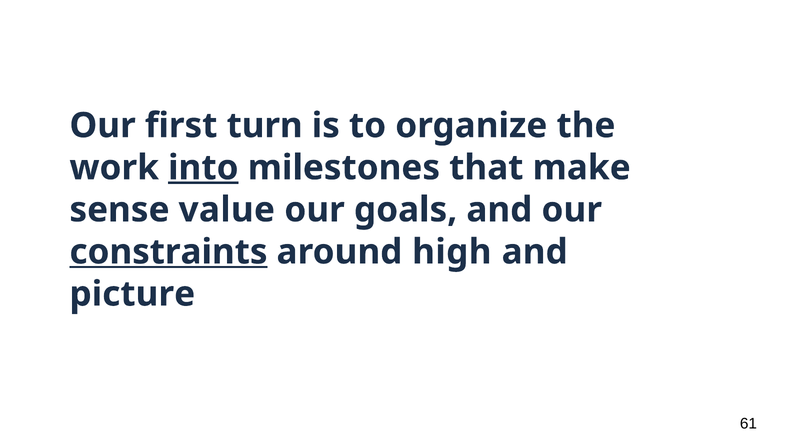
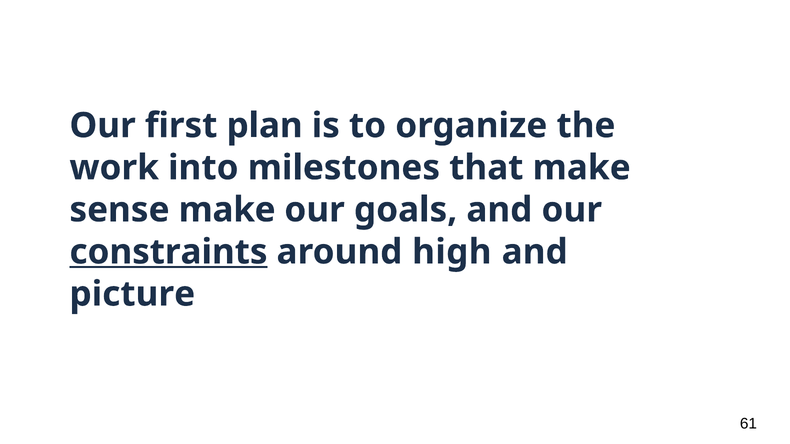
turn: turn -> plan
into underline: present -> none
sense value: value -> make
